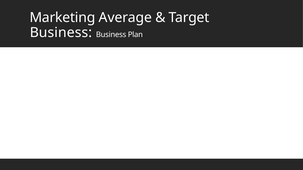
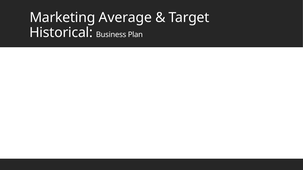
Business at (61, 33): Business -> Historical
